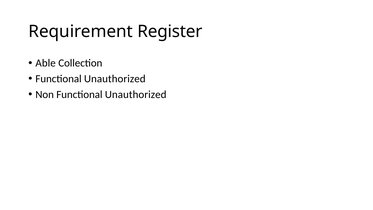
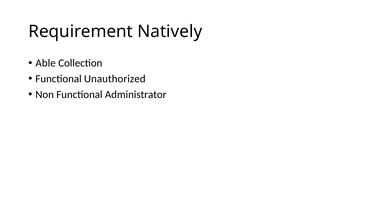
Register: Register -> Natively
Non Functional Unauthorized: Unauthorized -> Administrator
